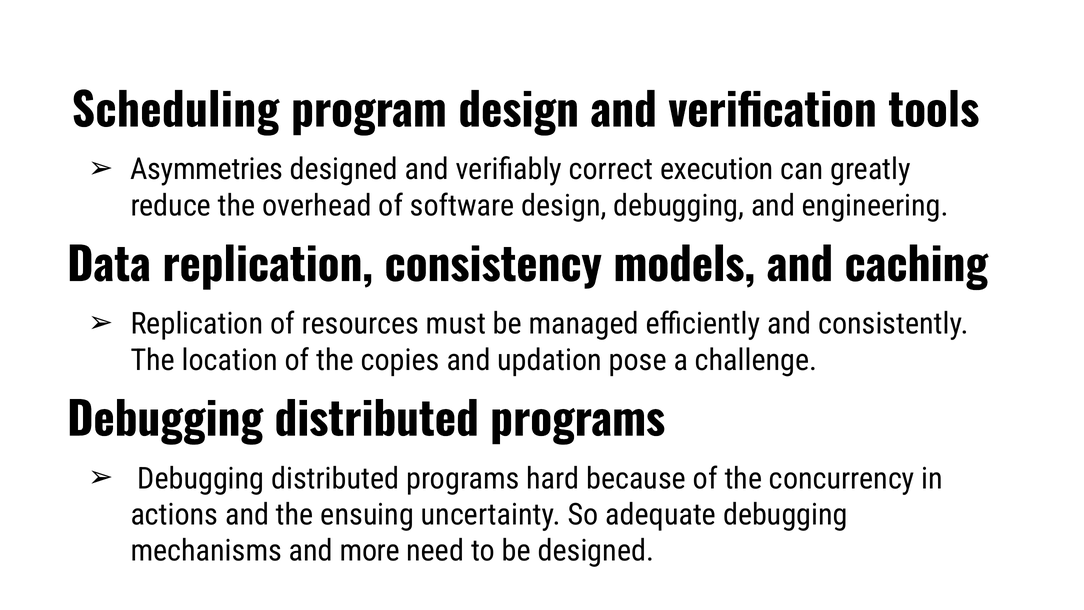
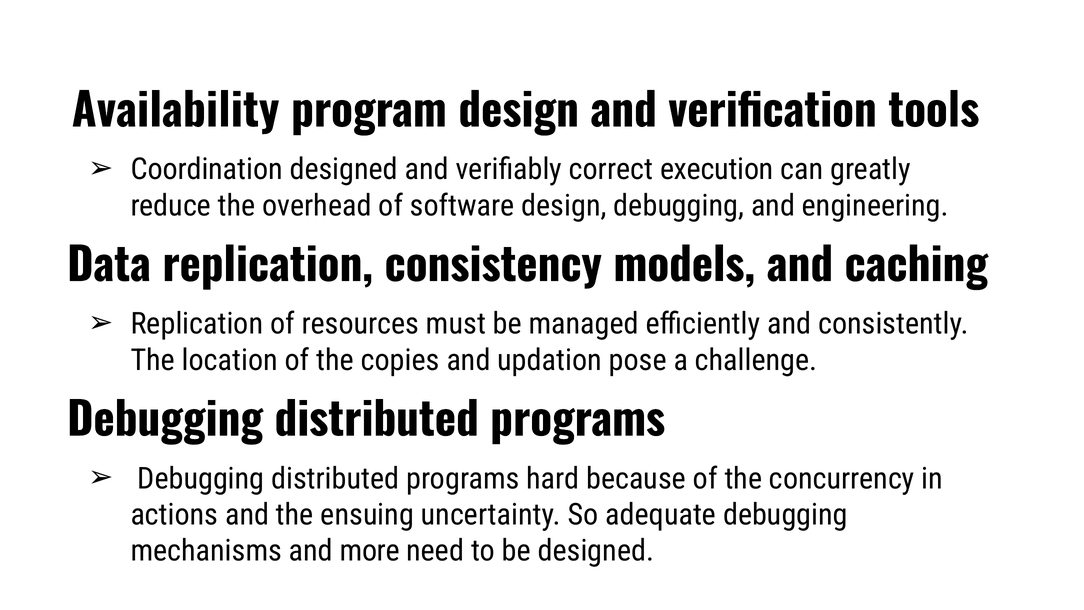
Scheduling: Scheduling -> Availability
Asymmetries: Asymmetries -> Coordination
